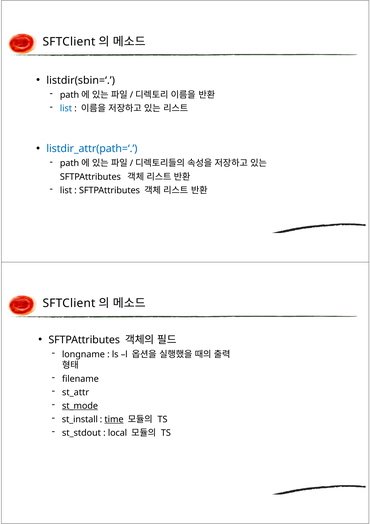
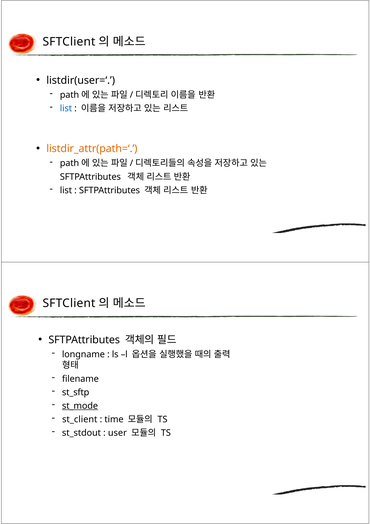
listdir(sbin=‘: listdir(sbin=‘ -> listdir(user=‘
listdir_attr(path=‘ colour: blue -> orange
st_attr: st_attr -> st_sftp
st_install: st_install -> st_client
time underline: present -> none
local: local -> user
